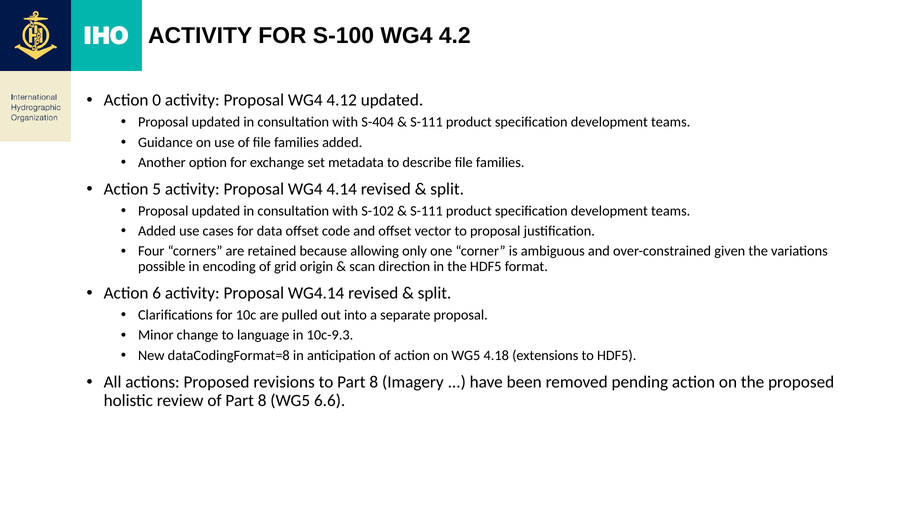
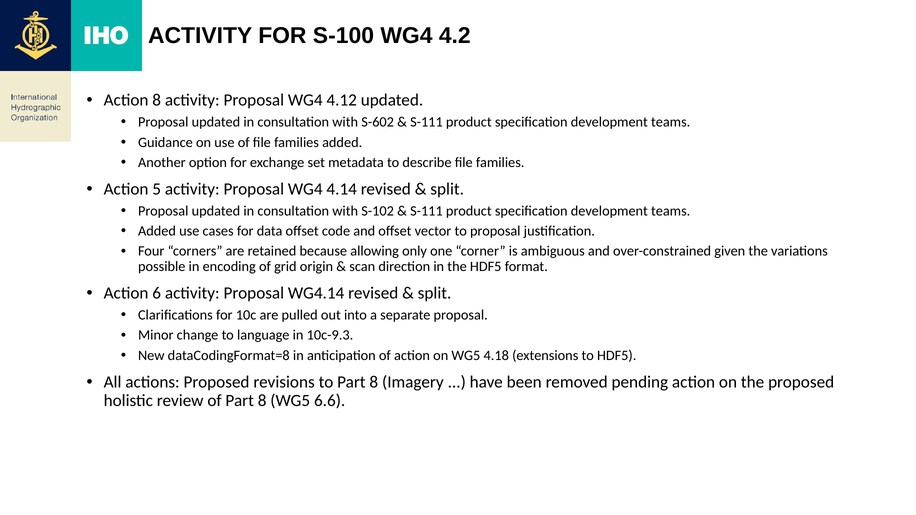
Action 0: 0 -> 8
S-404: S-404 -> S-602
